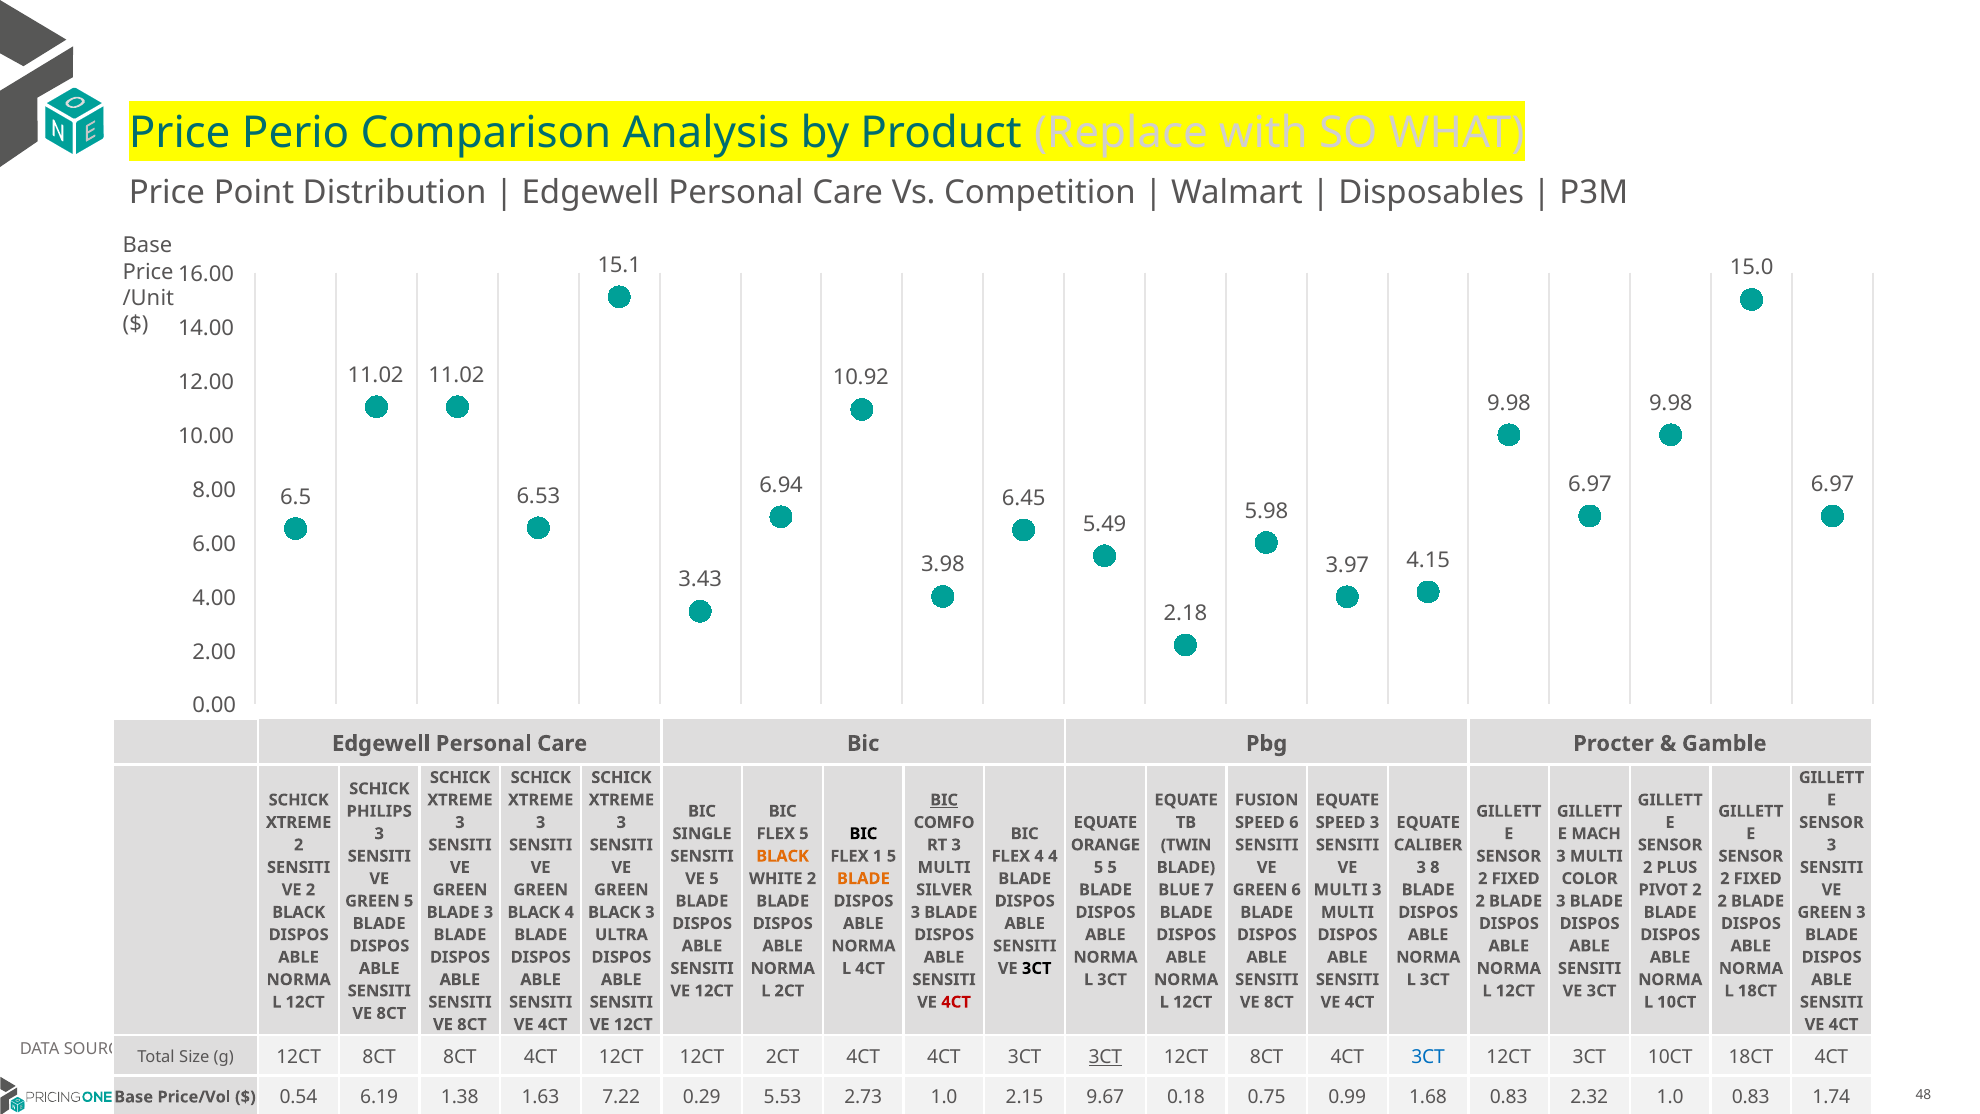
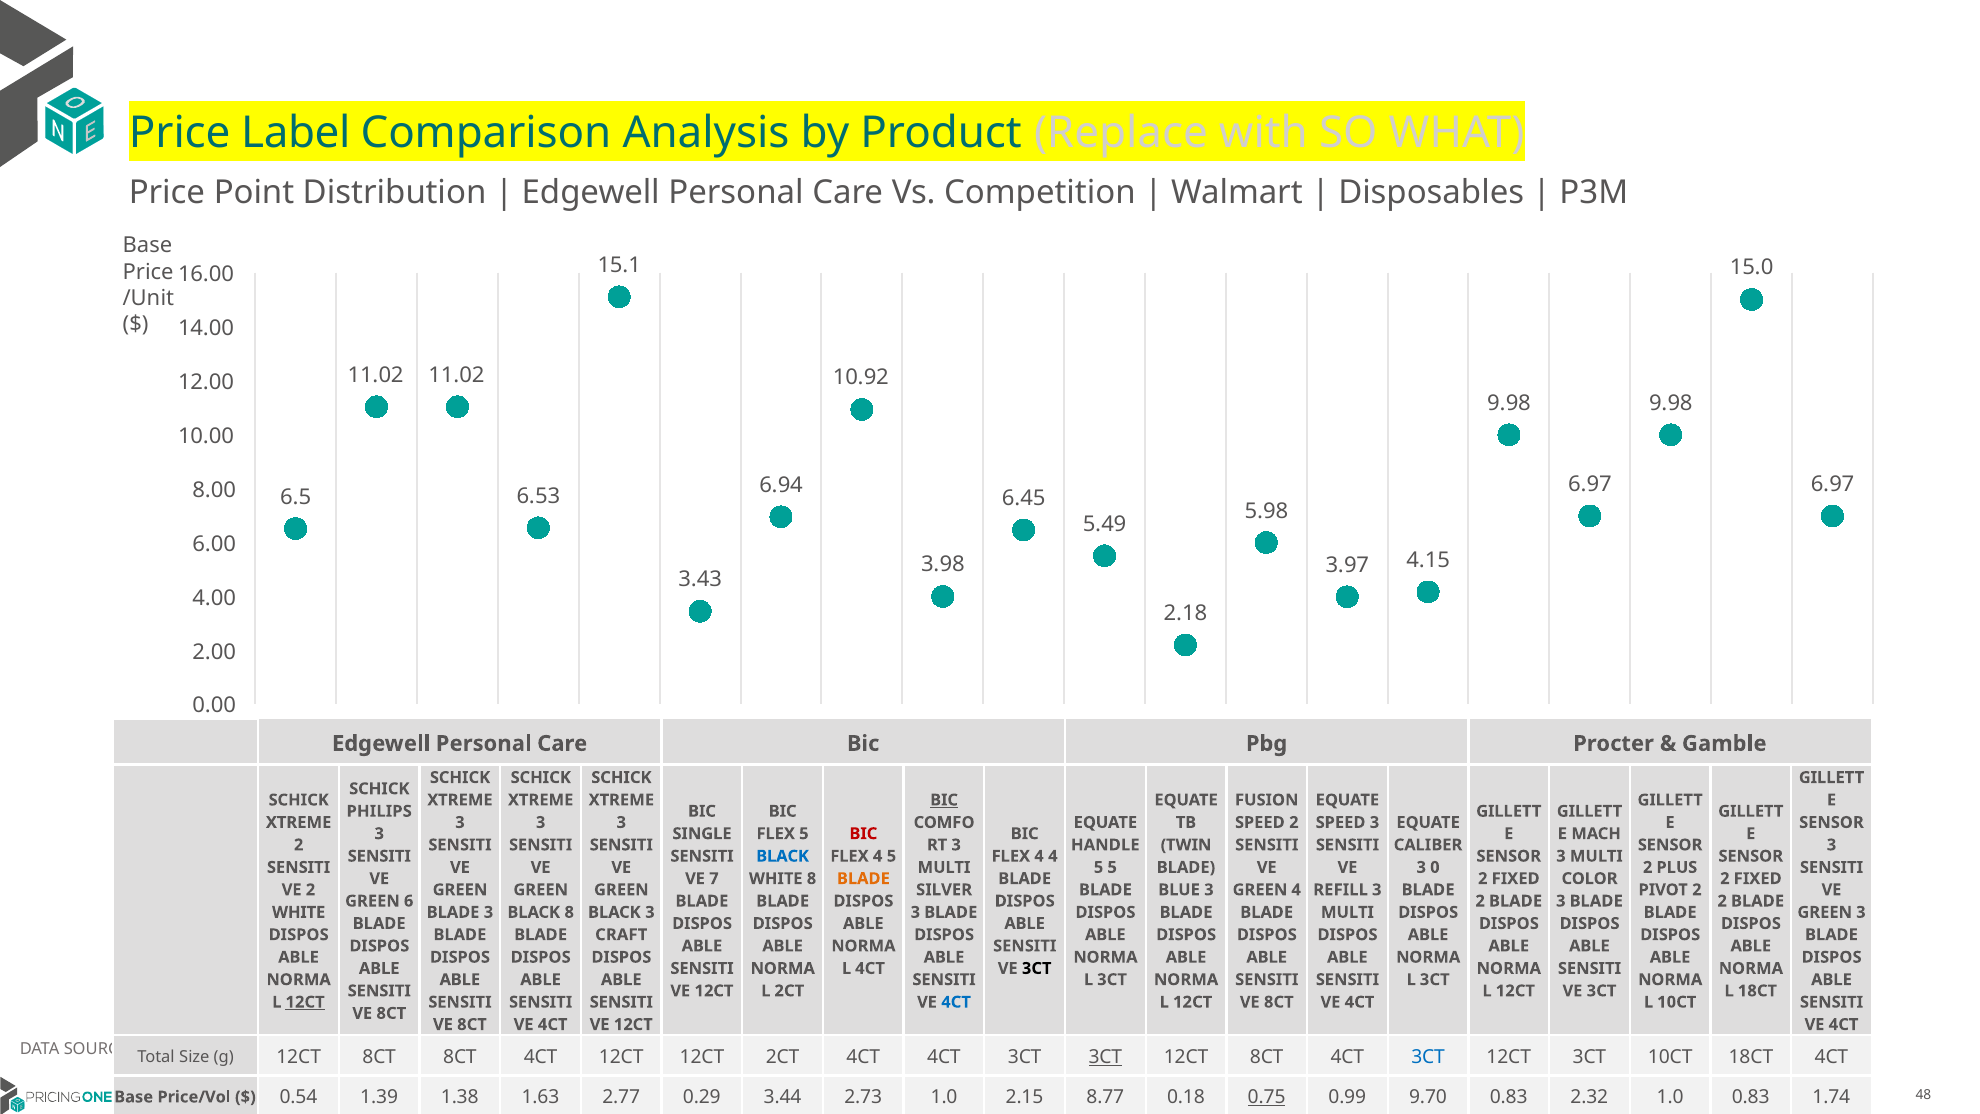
Perio: Perio -> Label
SPEED 6: 6 -> 2
BIC at (863, 834) colour: black -> red
ORANGE: ORANGE -> HANDLE
BLACK at (783, 856) colour: orange -> blue
1 at (878, 856): 1 -> 4
8: 8 -> 0
5 at (714, 878): 5 -> 7
WHITE 2: 2 -> 8
BLUE 7: 7 -> 3
GREEN 6: 6 -> 4
MULTI at (1341, 890): MULTI -> REFILL
GREEN 5: 5 -> 6
BLACK at (299, 912): BLACK -> WHITE
BLACK 4: 4 -> 8
ULTRA: ULTRA -> CRAFT
12CT at (305, 1002) underline: none -> present
4CT at (956, 1002) colour: red -> blue
6.19: 6.19 -> 1.39
7.22: 7.22 -> 2.77
5.53: 5.53 -> 3.44
9.67: 9.67 -> 8.77
0.75 underline: none -> present
1.68: 1.68 -> 9.70
